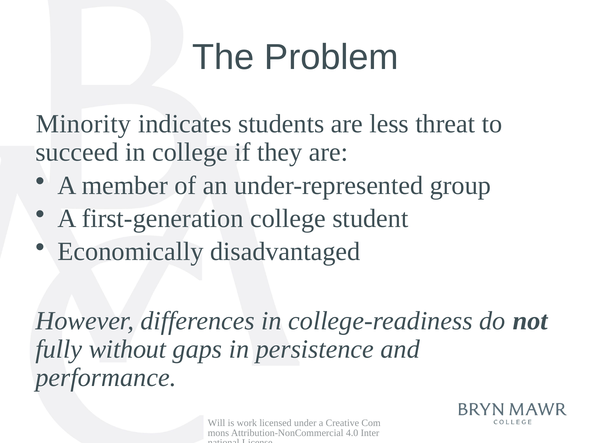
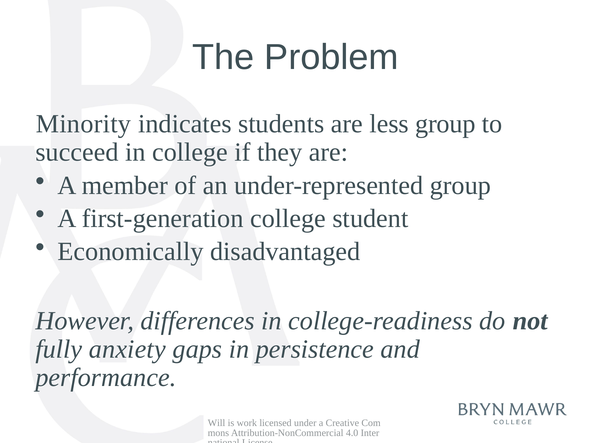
less threat: threat -> group
without: without -> anxiety
